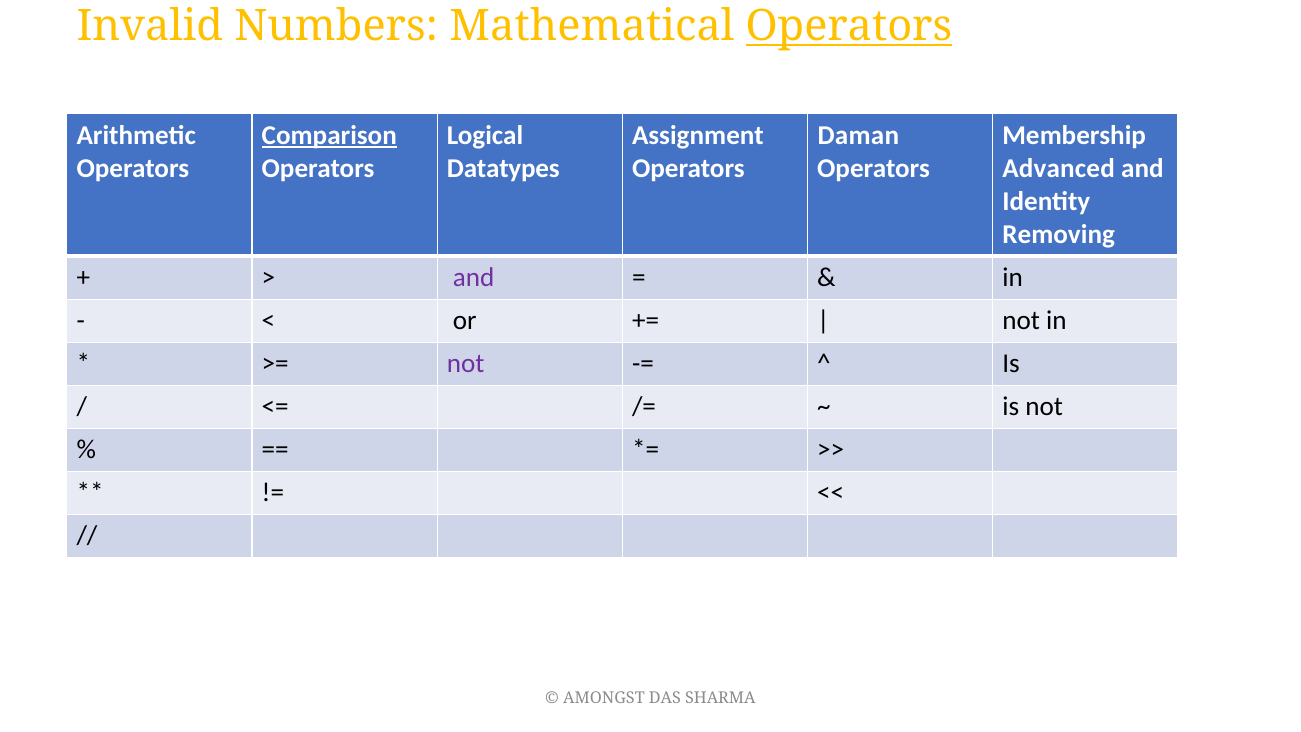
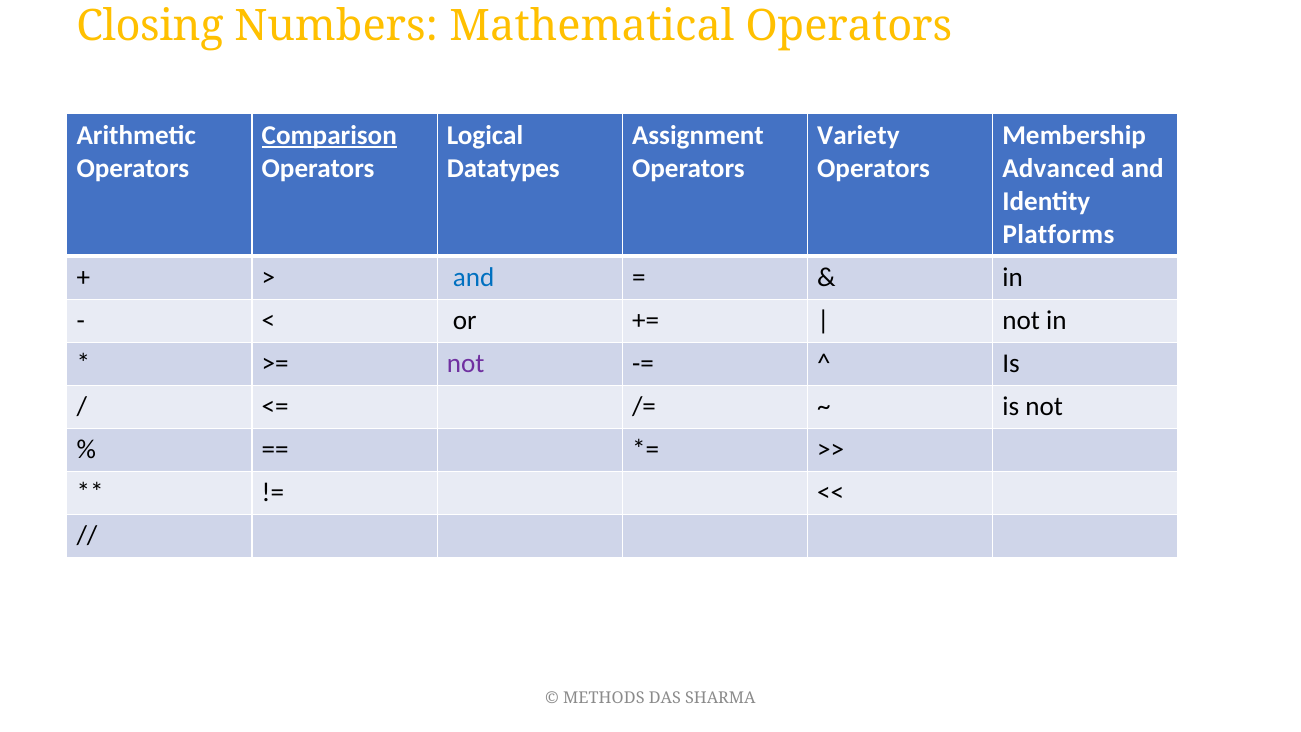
Invalid: Invalid -> Closing
Operators at (849, 26) underline: present -> none
Daman: Daman -> Variety
Removing: Removing -> Platforms
and at (474, 278) colour: purple -> blue
AMONGST: AMONGST -> METHODS
